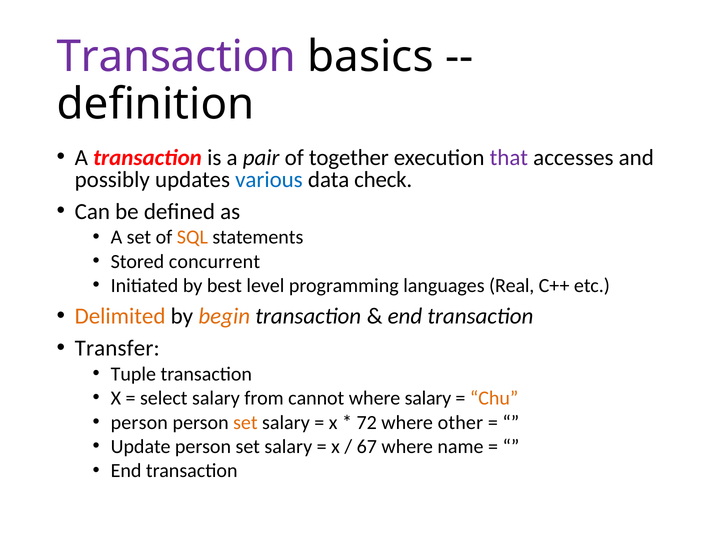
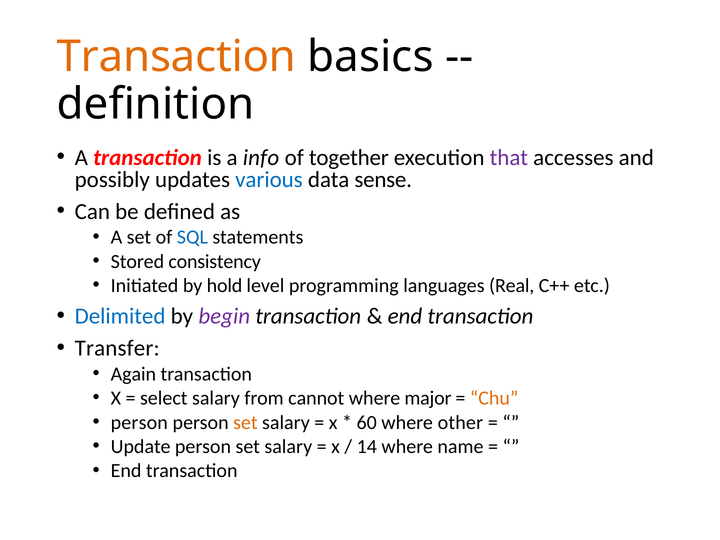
Transaction at (176, 57) colour: purple -> orange
pair: pair -> info
check: check -> sense
SQL colour: orange -> blue
concurrent: concurrent -> consistency
best: best -> hold
Delimited colour: orange -> blue
begin colour: orange -> purple
Tuple: Tuple -> Again
where salary: salary -> major
72: 72 -> 60
67: 67 -> 14
